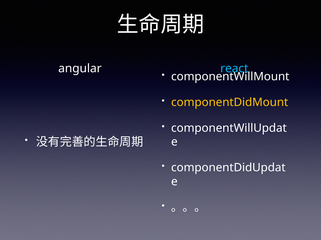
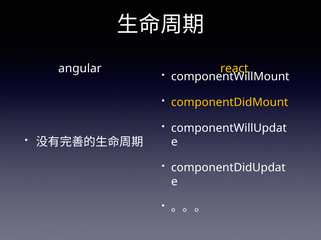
react colour: light blue -> yellow
